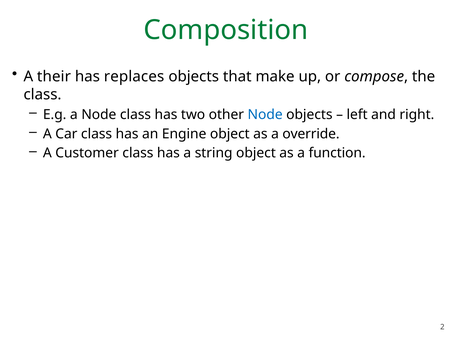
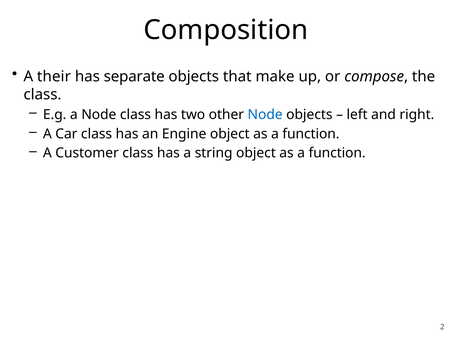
Composition colour: green -> black
replaces: replaces -> separate
override at (311, 134): override -> function
